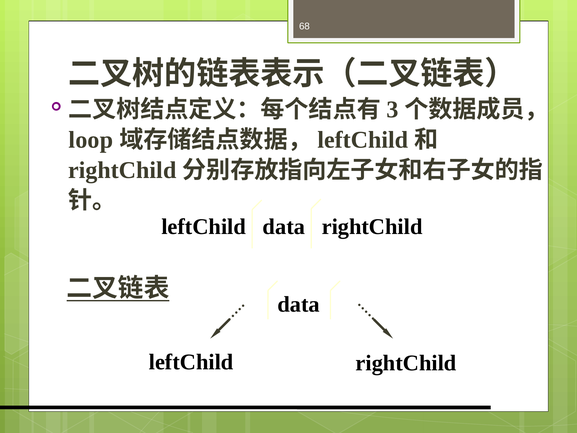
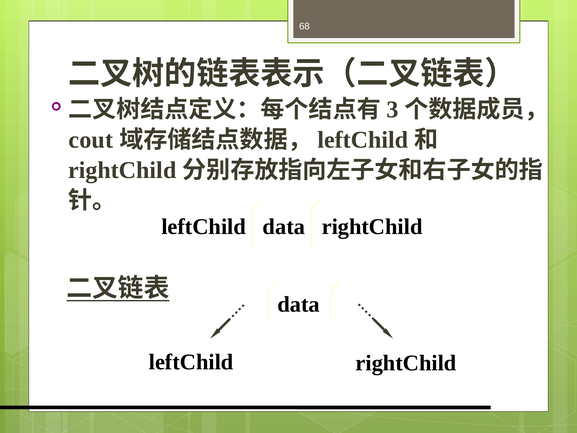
loop: loop -> cout
